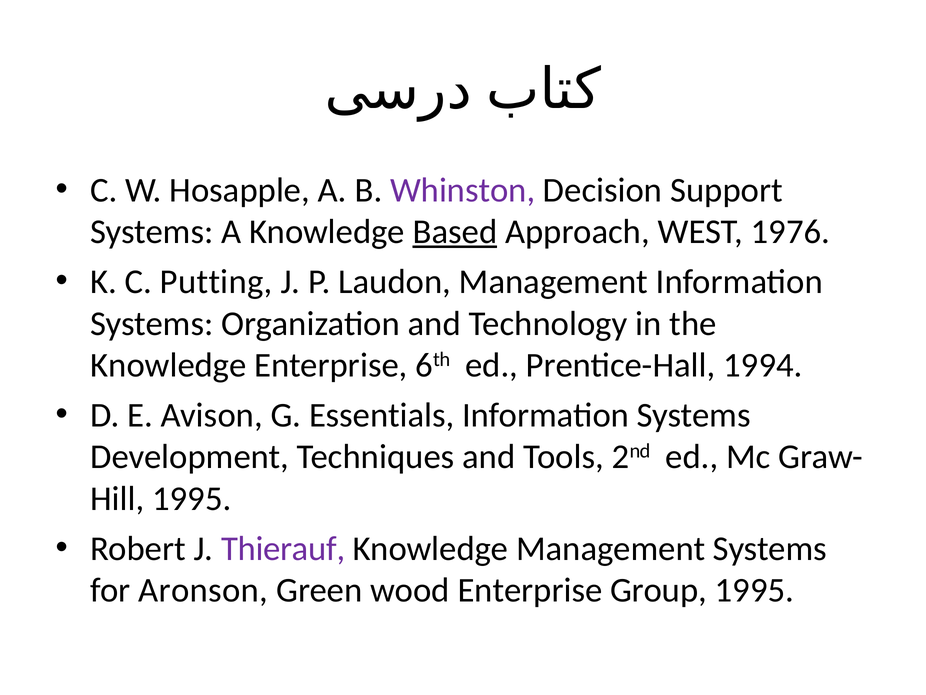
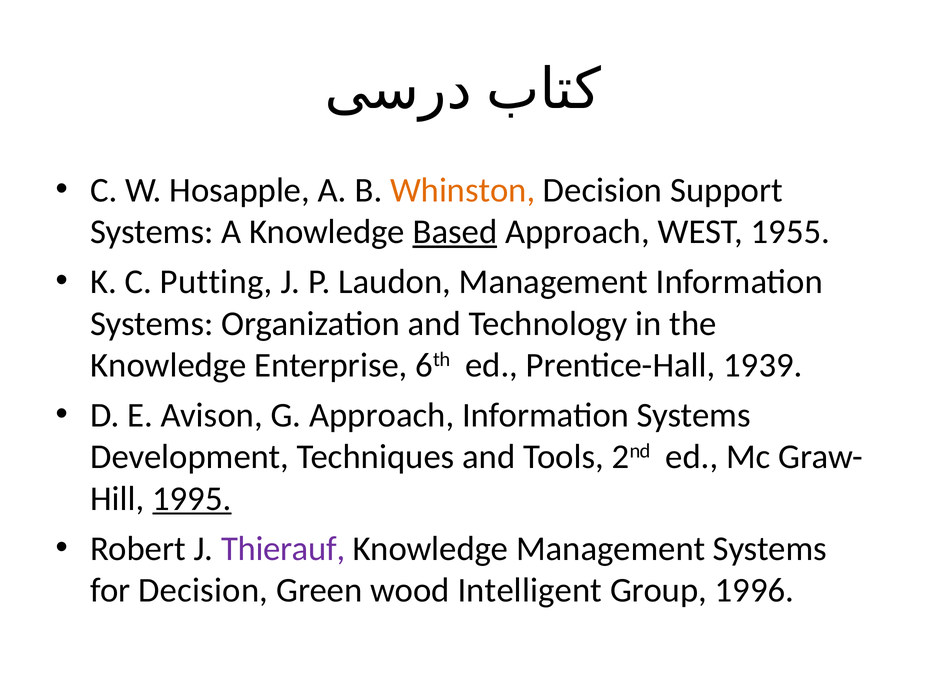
Whinston colour: purple -> orange
1976: 1976 -> 1955
1994: 1994 -> 1939
G Essentials: Essentials -> Approach
1995 at (192, 498) underline: none -> present
for Aronson: Aronson -> Decision
wood Enterprise: Enterprise -> Intelligent
Group 1995: 1995 -> 1996
